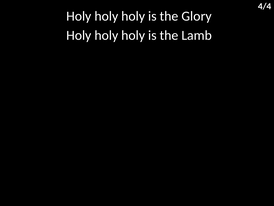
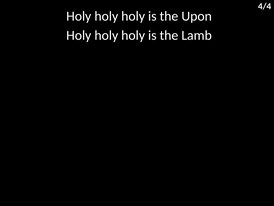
Glory: Glory -> Upon
